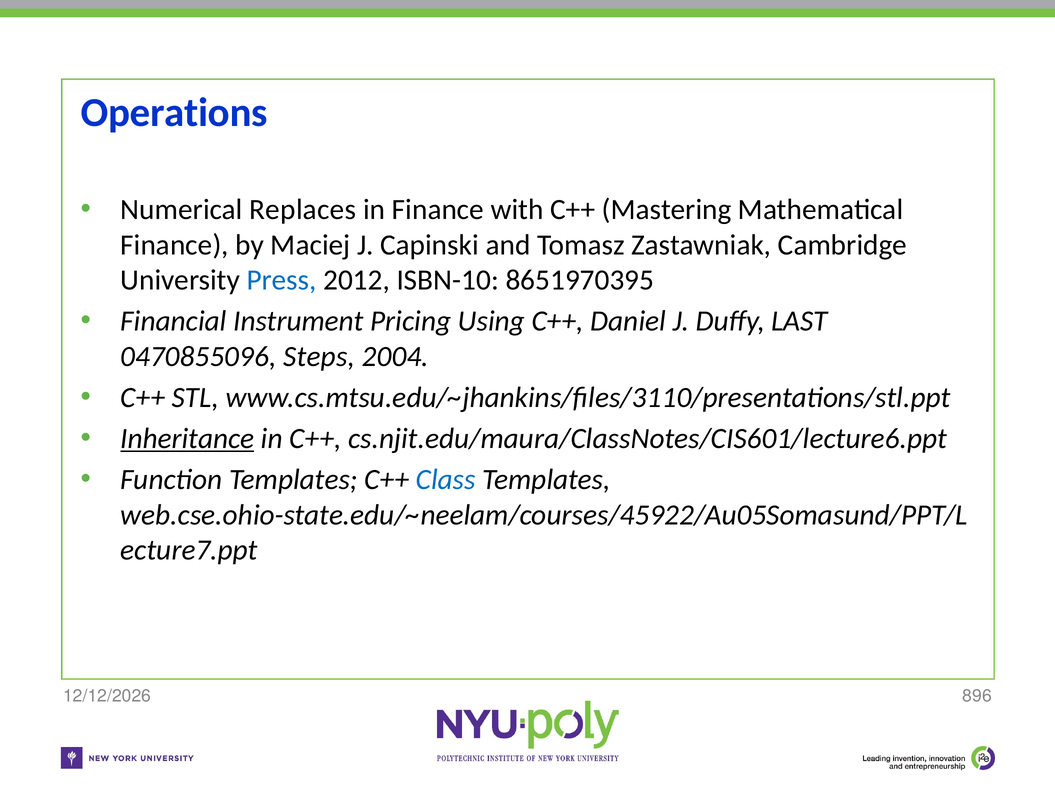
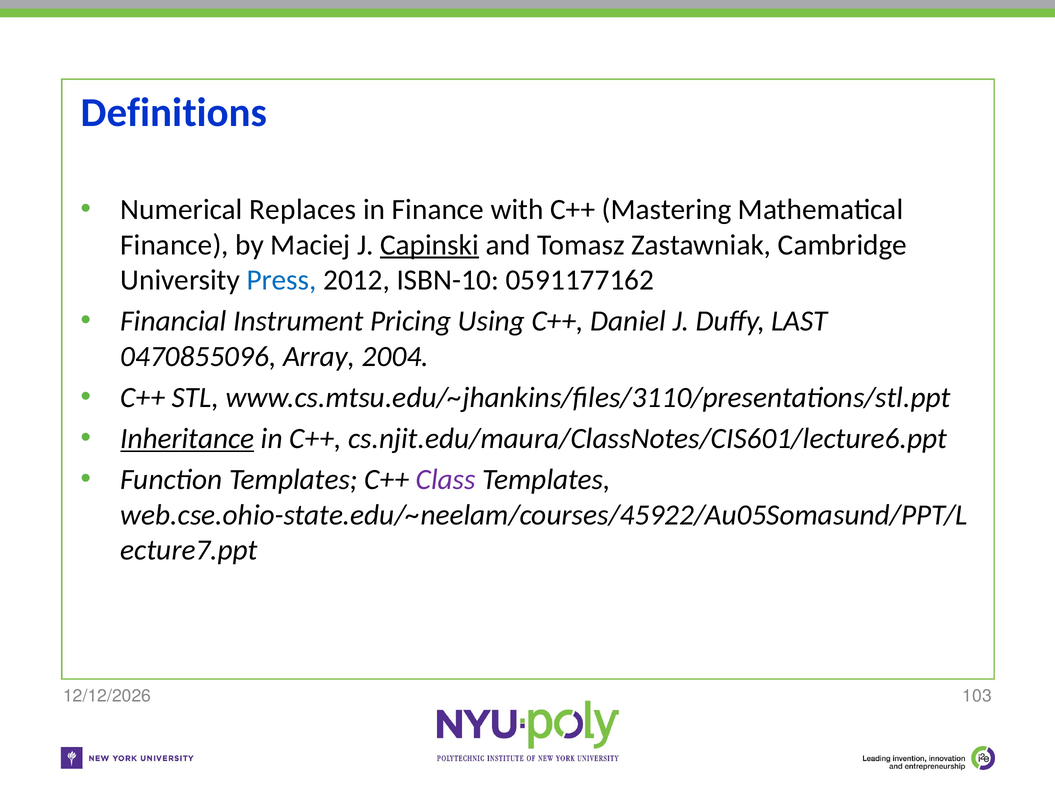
Operations: Operations -> Definitions
Capinski underline: none -> present
8651970395: 8651970395 -> 0591177162
Steps: Steps -> Array
Class colour: blue -> purple
896: 896 -> 103
